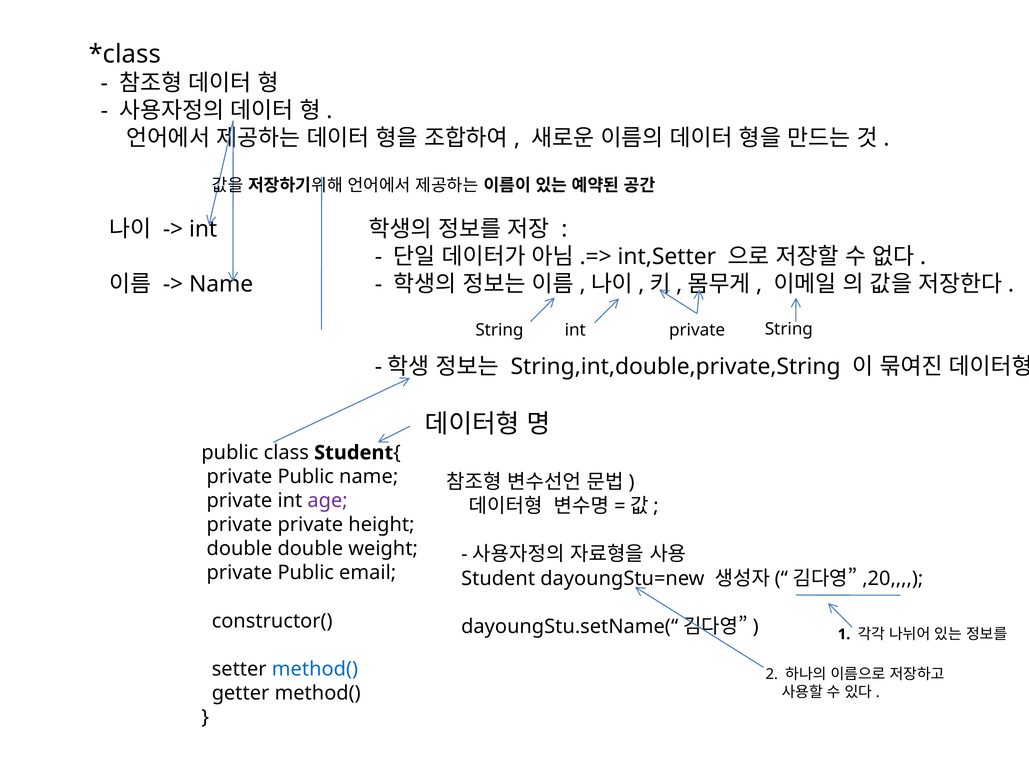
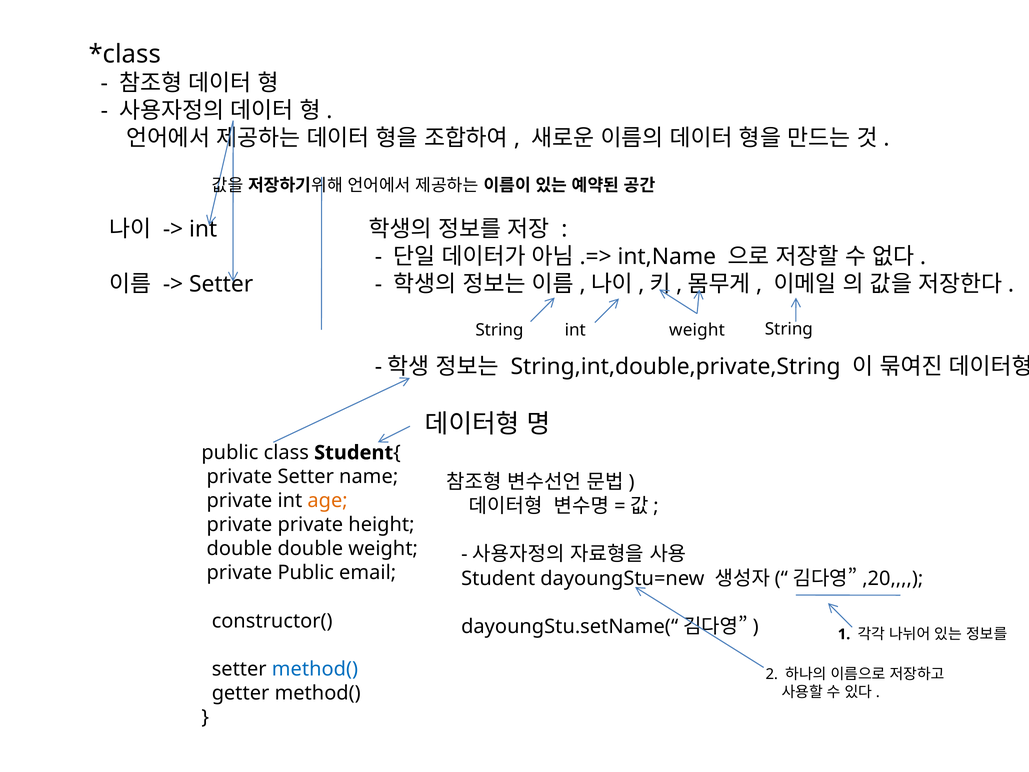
int,Setter: int,Setter -> int,Name
Name at (221, 284): Name -> Setter
int private: private -> weight
Public at (306, 477): Public -> Setter
age colour: purple -> orange
